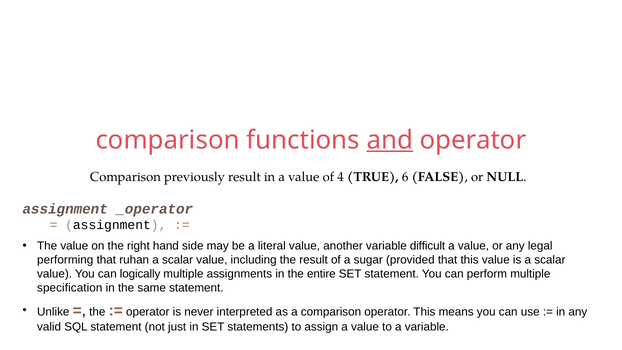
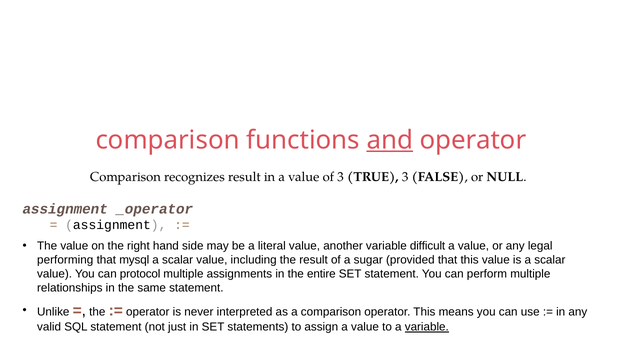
previously: previously -> recognizes
of 4: 4 -> 3
TRUE 6: 6 -> 3
ruhan: ruhan -> mysql
logically: logically -> protocol
specification: specification -> relationships
variable at (427, 327) underline: none -> present
